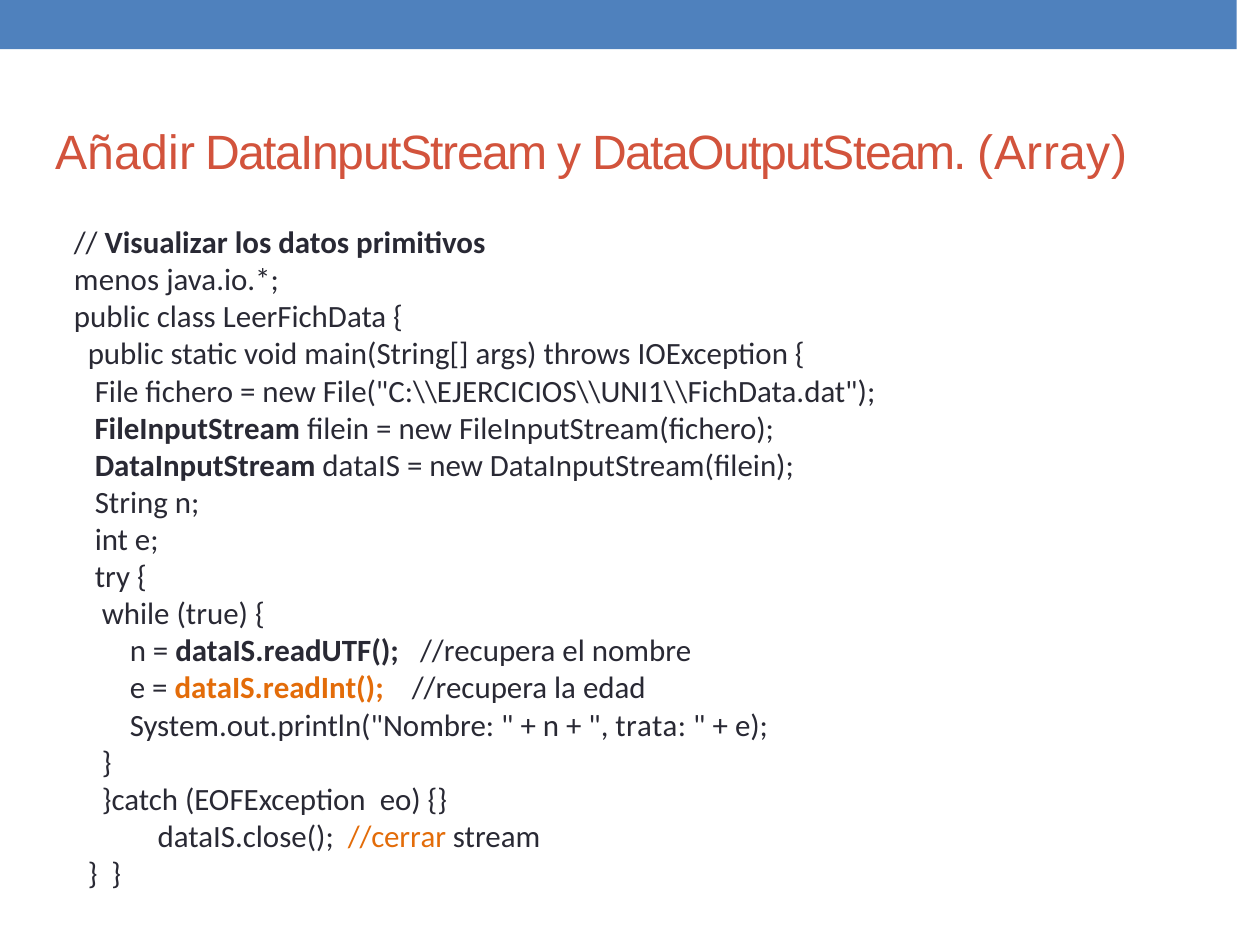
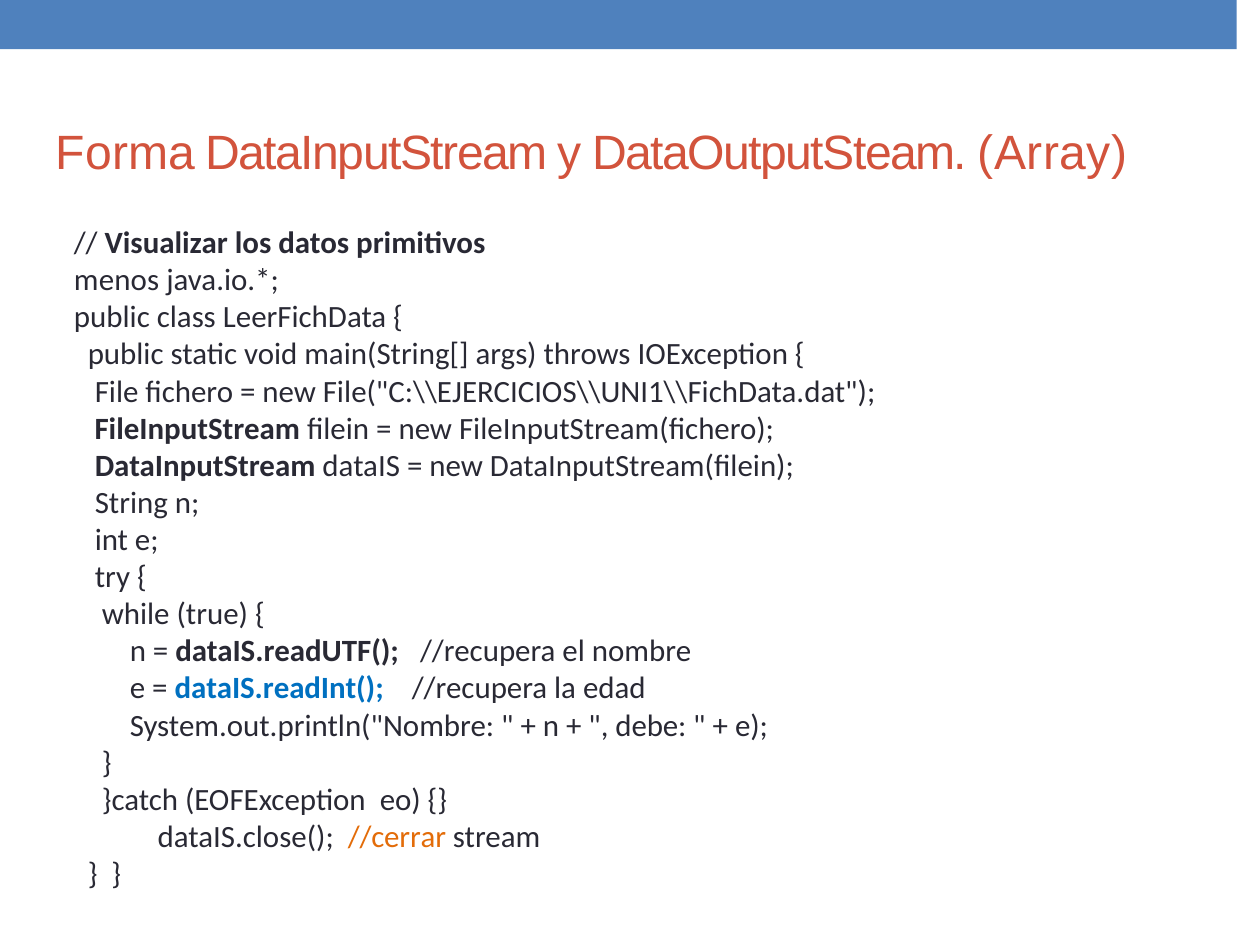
Añadir: Añadir -> Forma
dataIS.readInt( colour: orange -> blue
trata: trata -> debe
